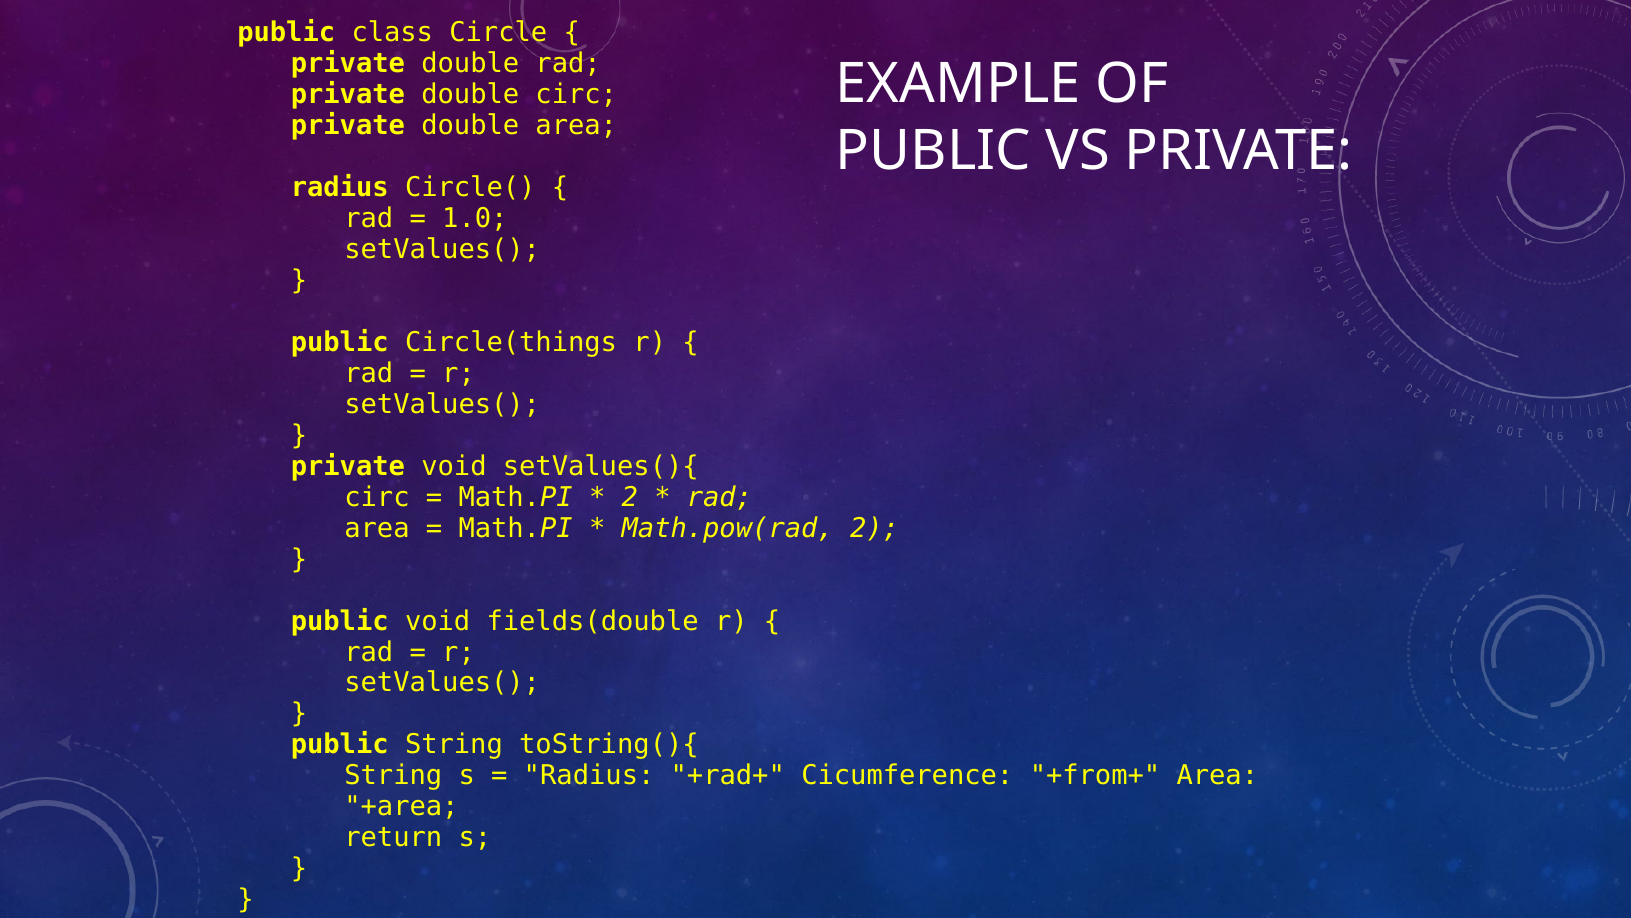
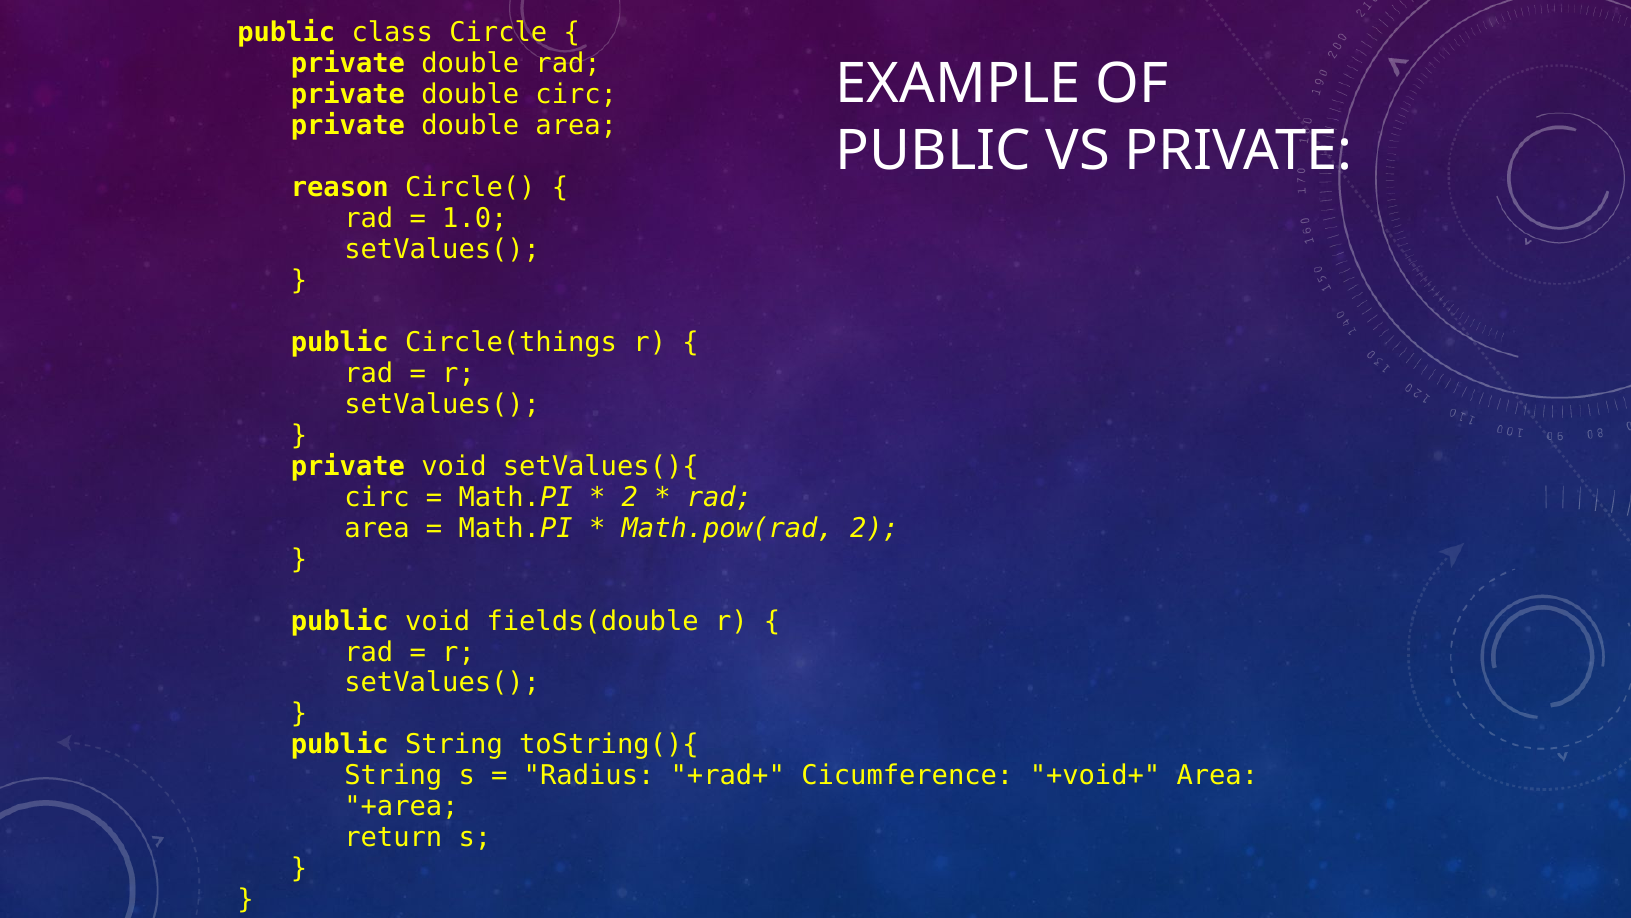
radius at (340, 187): radius -> reason
+from+: +from+ -> +void+
